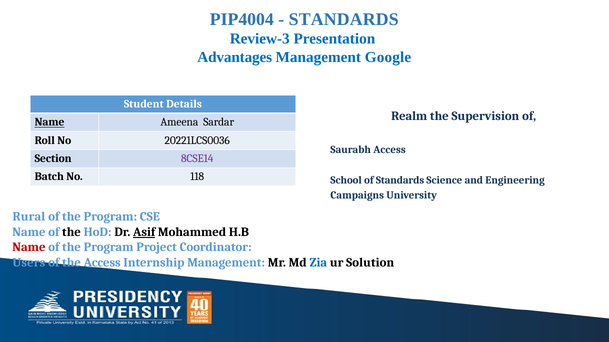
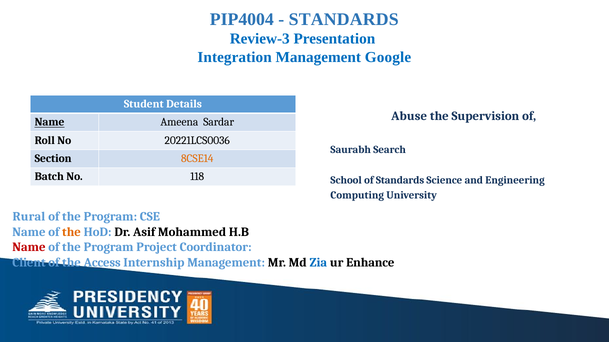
Advantages: Advantages -> Integration
Realm: Realm -> Abuse
Saurabh Access: Access -> Search
8CSE14 colour: purple -> orange
Campaigns: Campaigns -> Computing
the at (72, 232) colour: black -> orange
Asif underline: present -> none
Users: Users -> Client
Solution: Solution -> Enhance
